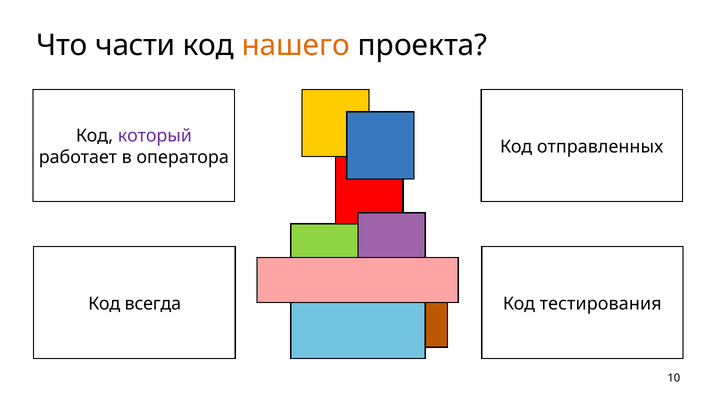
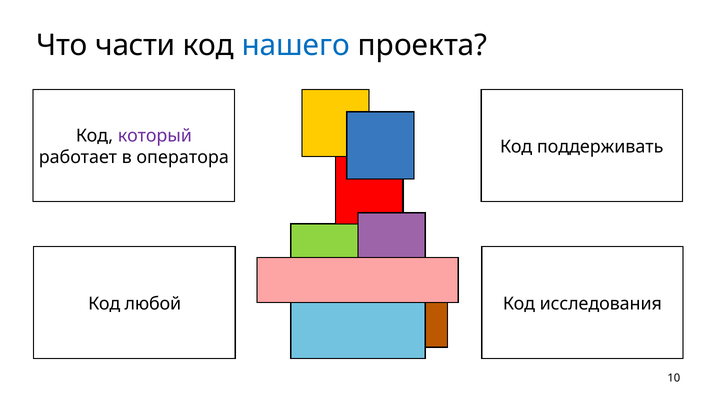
нашего colour: orange -> blue
отправленных: отправленных -> поддерживать
тестирования: тестирования -> исследования
всегда: всегда -> любой
